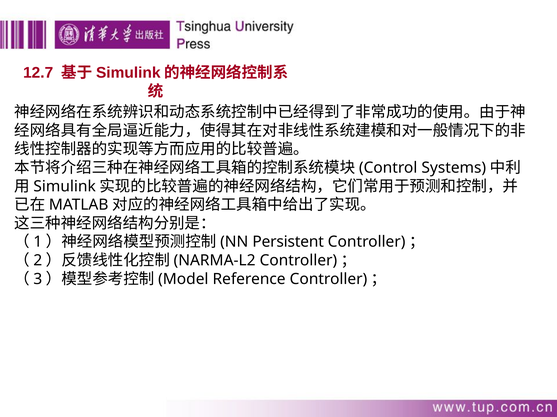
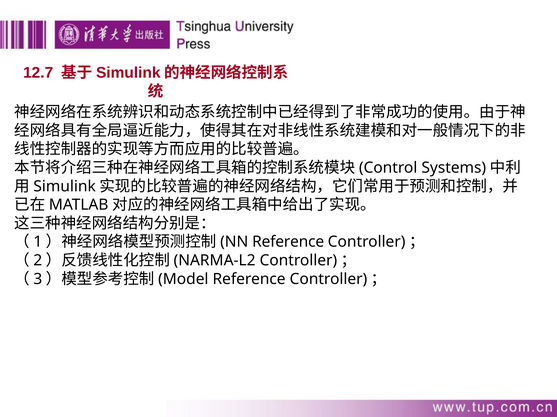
Persistent at (288, 242): Persistent -> Reference
